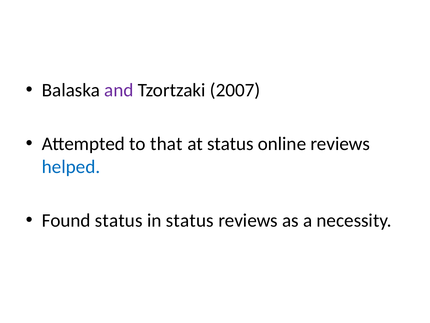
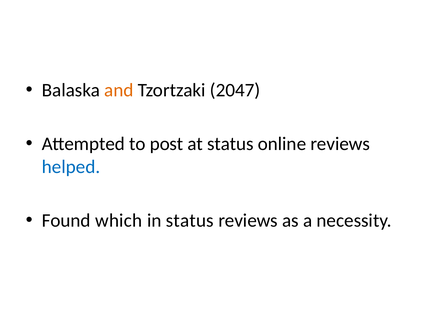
and colour: purple -> orange
2007: 2007 -> 2047
that: that -> post
Found status: status -> which
